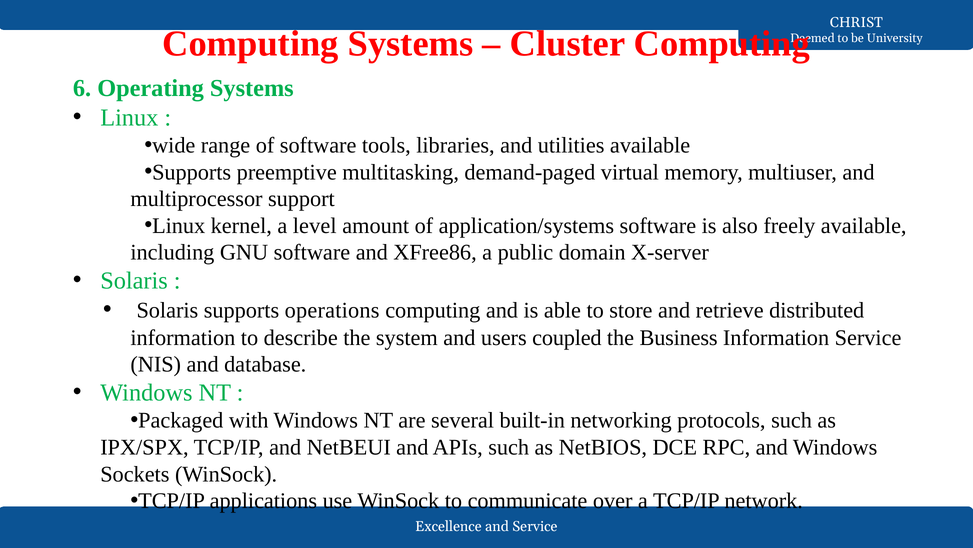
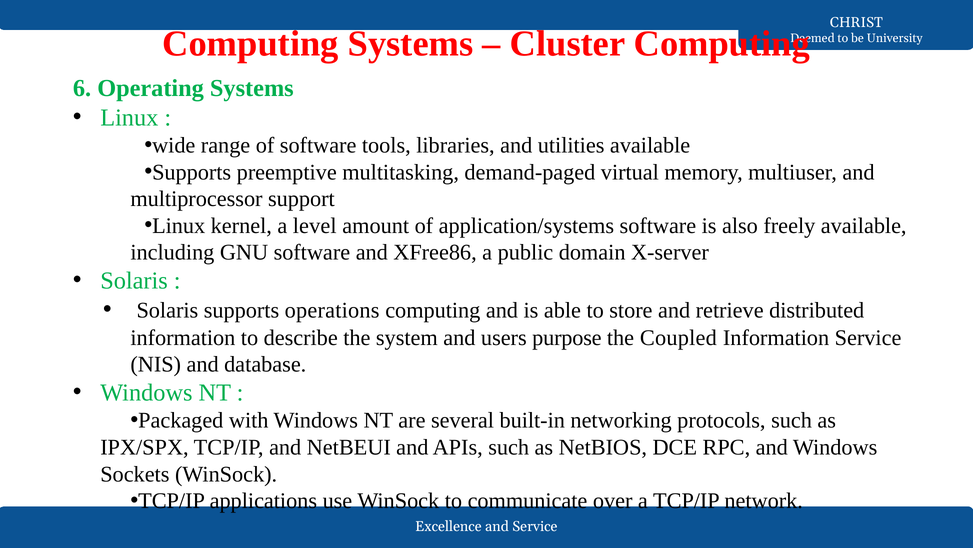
coupled: coupled -> purpose
Business: Business -> Coupled
